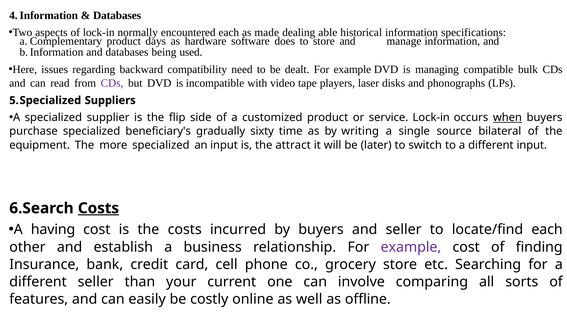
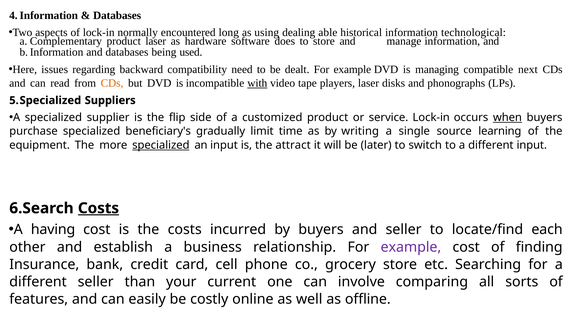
encountered each: each -> long
made: made -> using
specifications: specifications -> technological
product days: days -> laser
bulk: bulk -> next
CDs at (112, 83) colour: purple -> orange
with underline: none -> present
sixty: sixty -> limit
bilateral: bilateral -> learning
specialized at (161, 145) underline: none -> present
